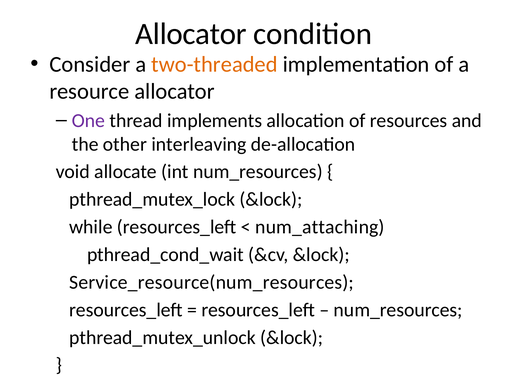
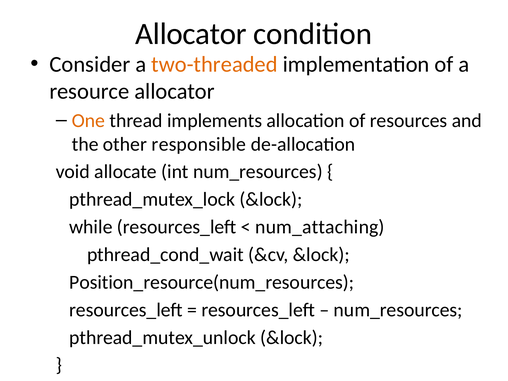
One colour: purple -> orange
interleaving: interleaving -> responsible
Service_resource(num_resources: Service_resource(num_resources -> Position_resource(num_resources
